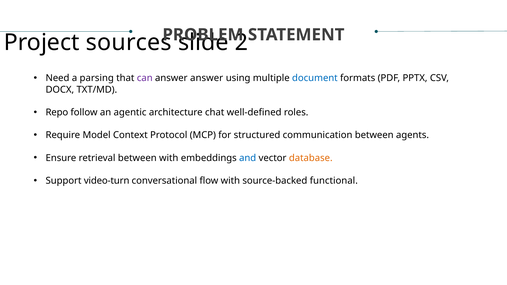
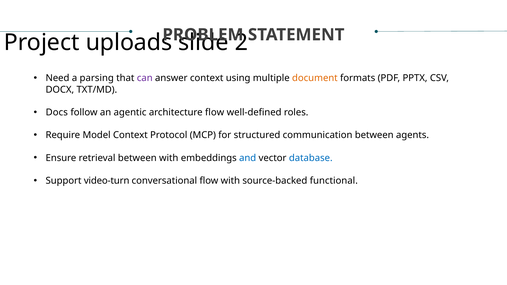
sources: sources -> uploads
answer answer: answer -> context
document colour: blue -> orange
Repo: Repo -> Docs
architecture chat: chat -> flow
database colour: orange -> blue
